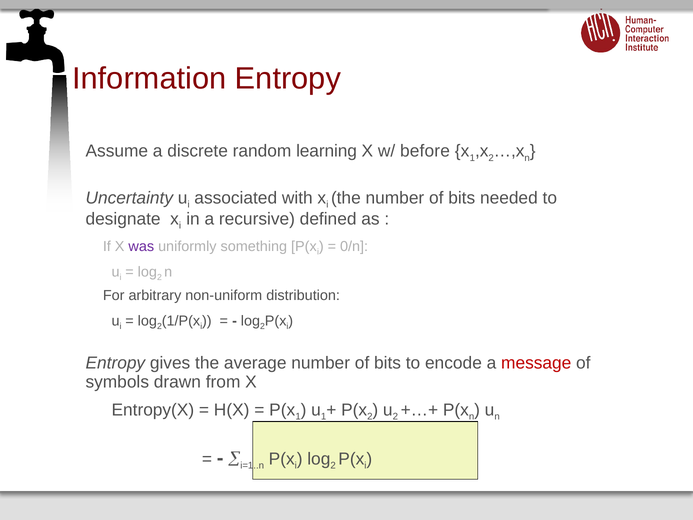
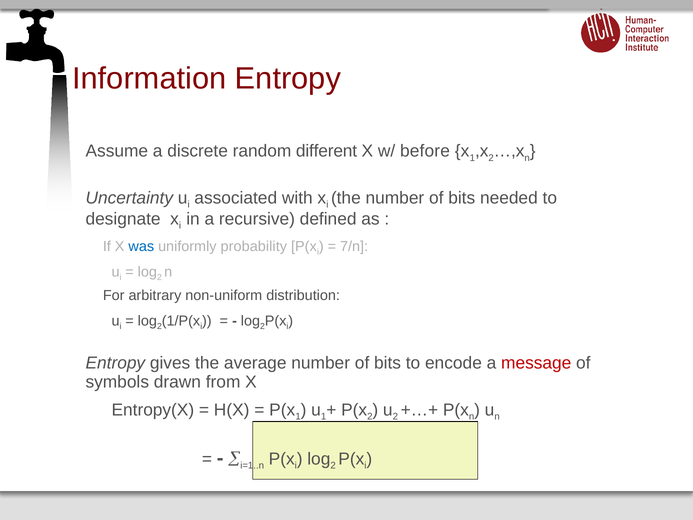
learning: learning -> different
was colour: purple -> blue
something: something -> probability
0/n: 0/n -> 7/n
